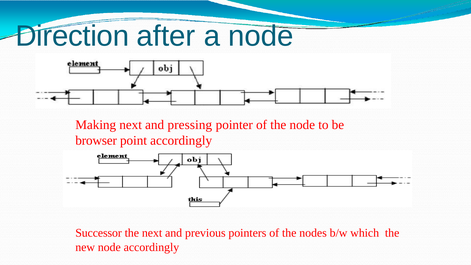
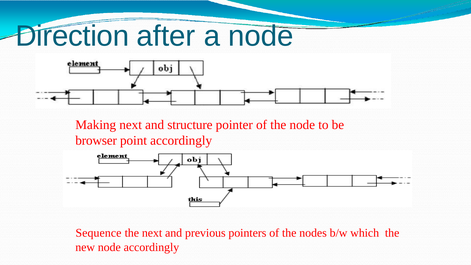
pressing: pressing -> structure
Successor: Successor -> Sequence
